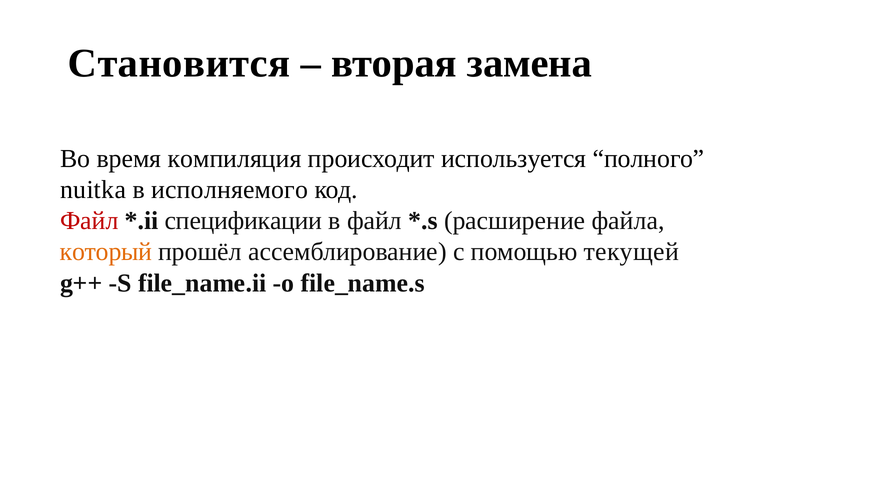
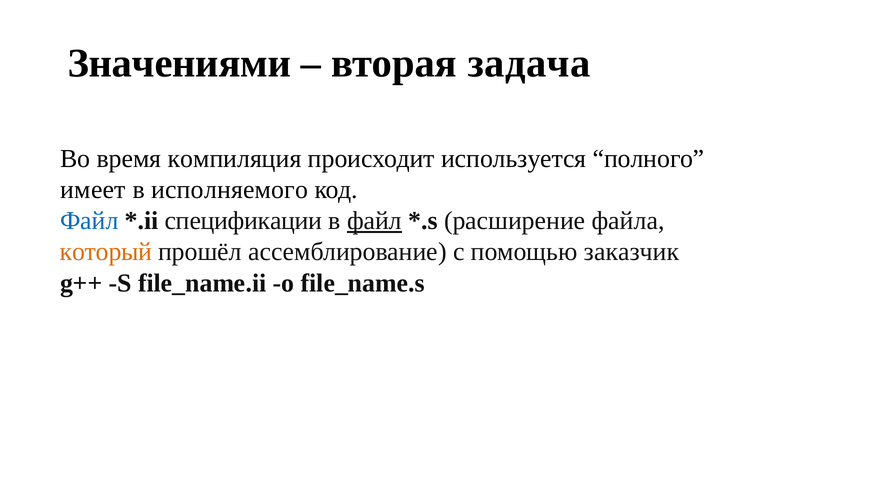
Становится: Становится -> Значениями
замена: замена -> задача
nuitka: nuitka -> имеет
Файл at (89, 221) colour: red -> blue
файл at (374, 221) underline: none -> present
текущей: текущей -> заказчик
